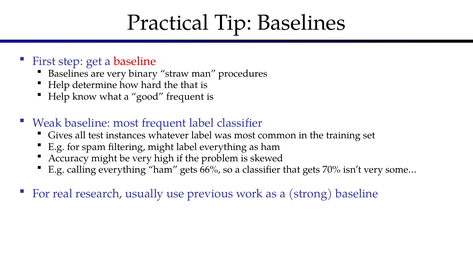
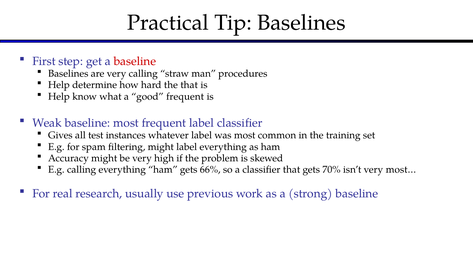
very binary: binary -> calling
some…: some… -> most…
